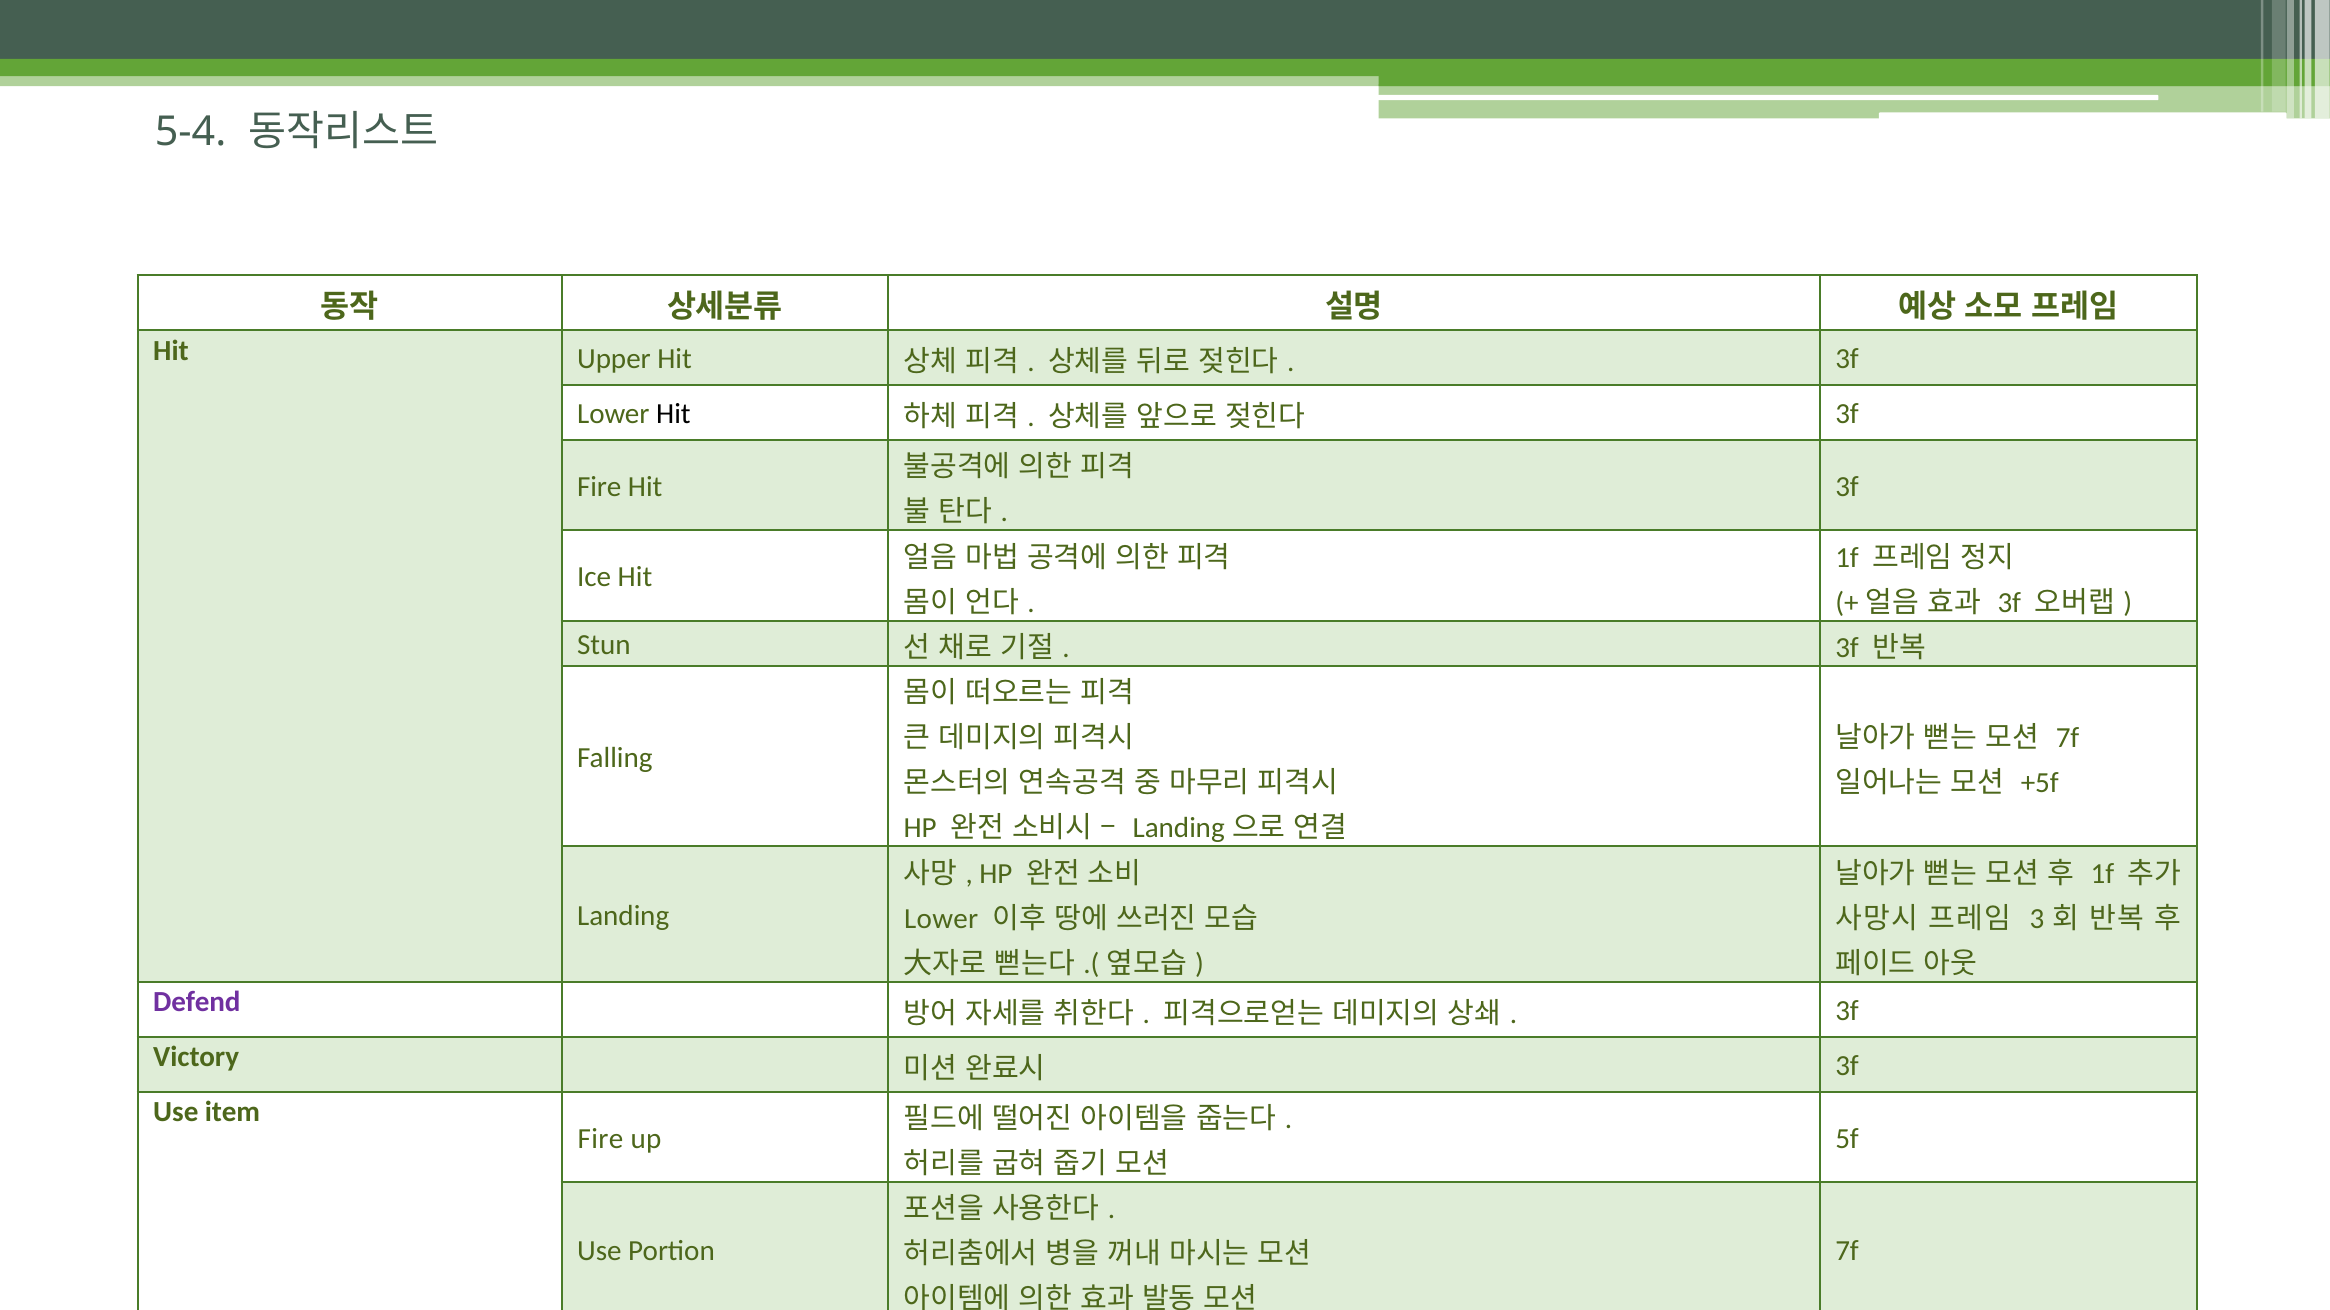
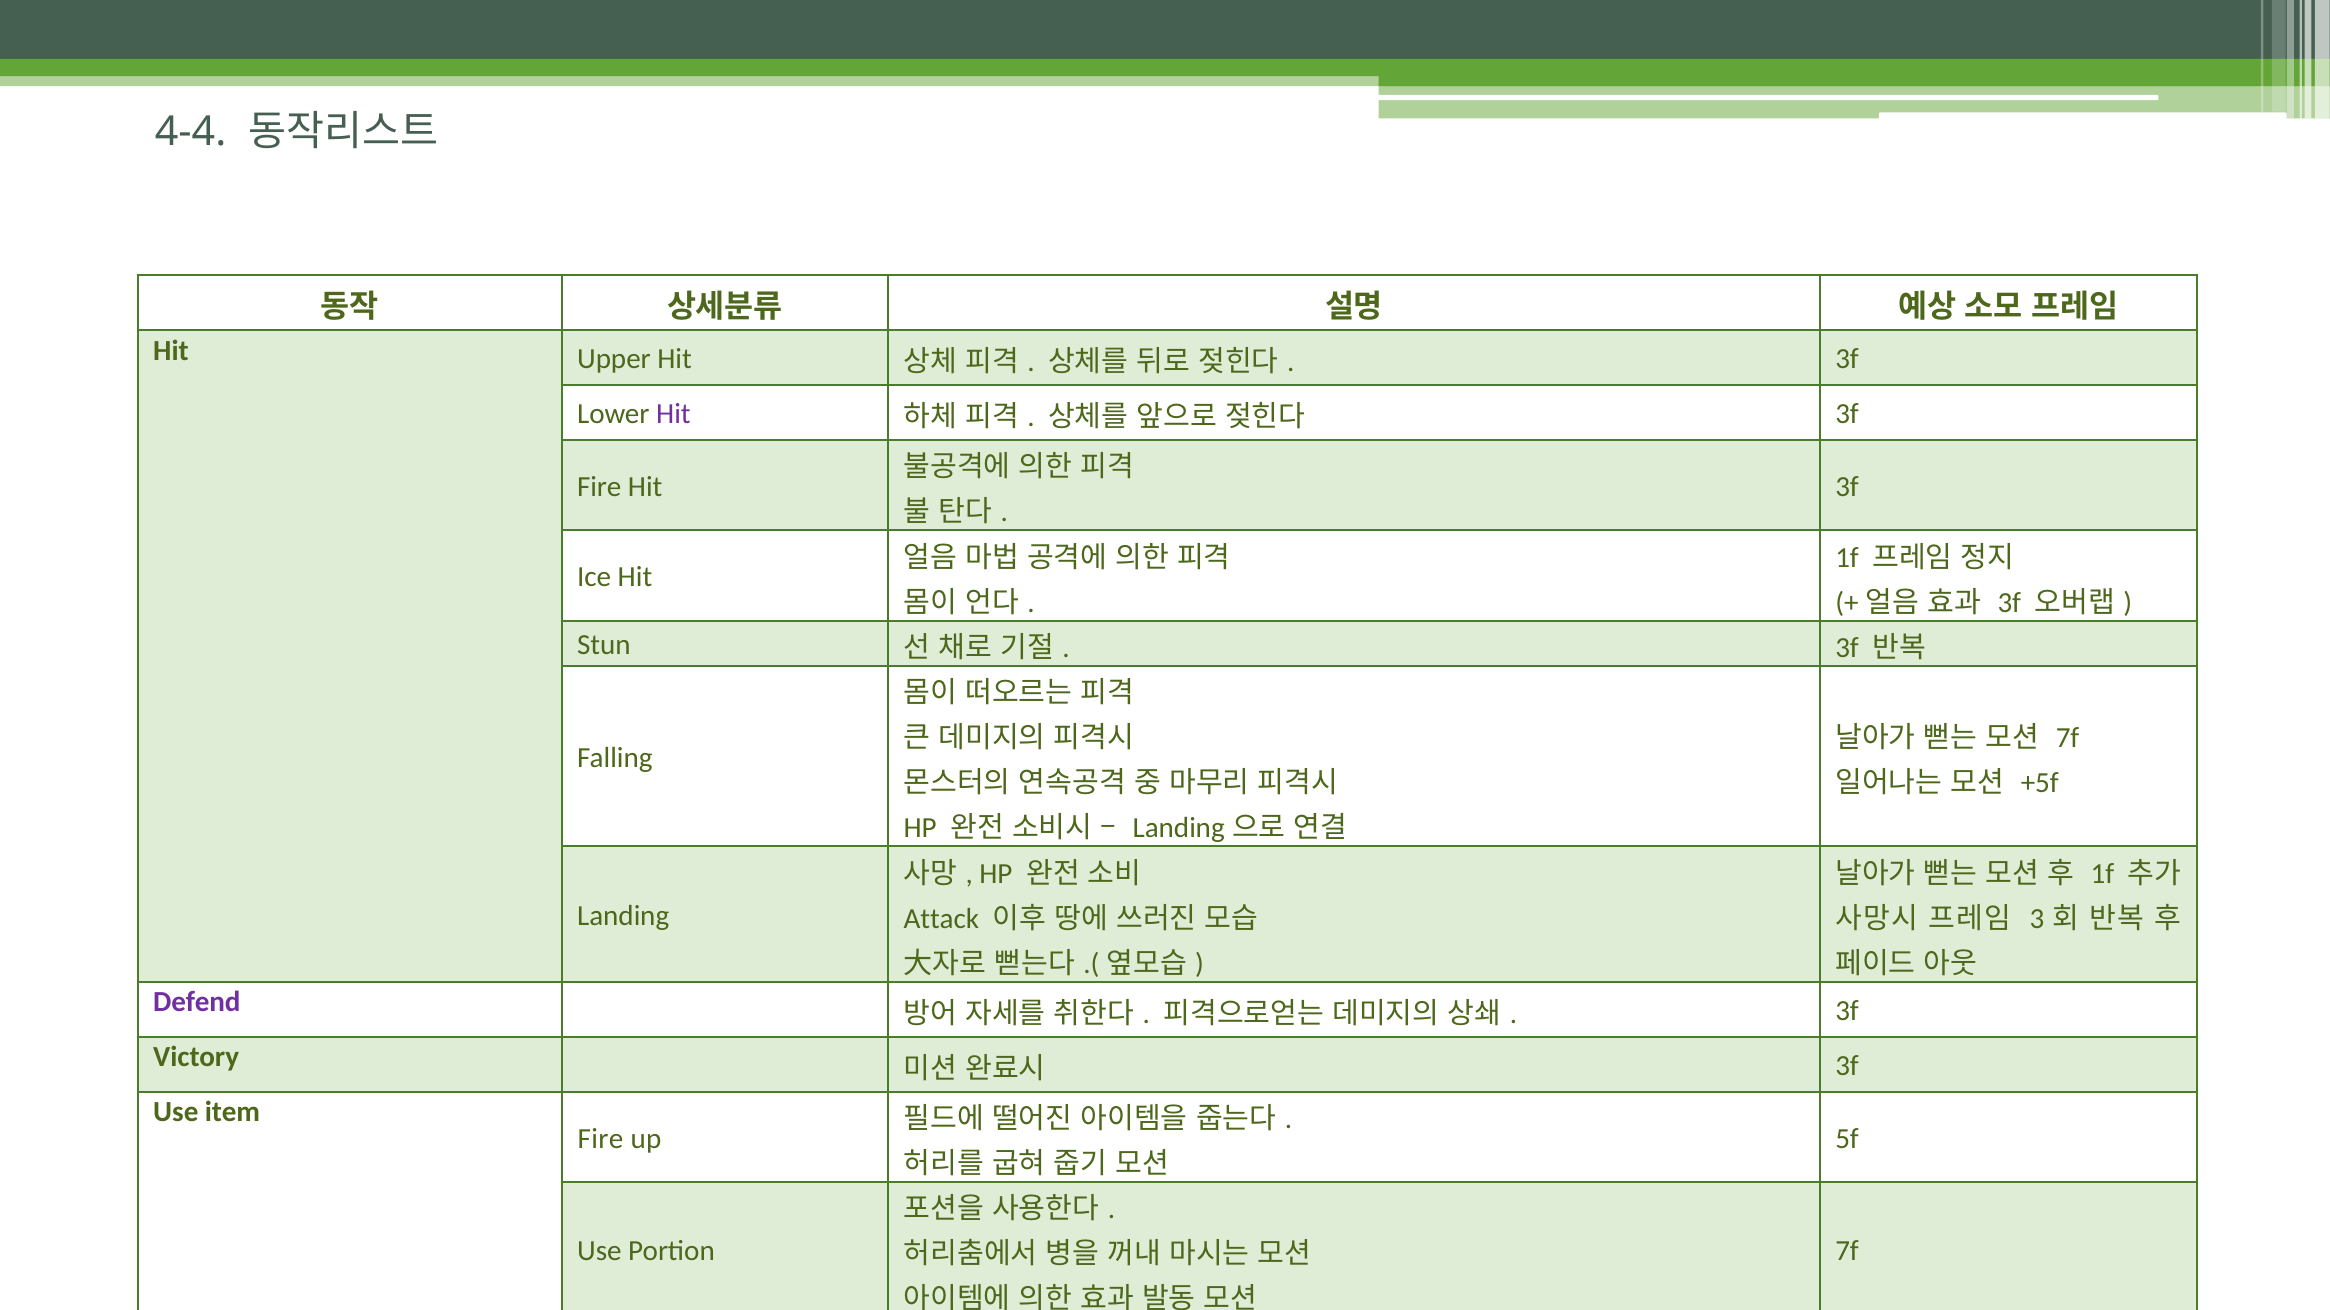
5-4: 5-4 -> 4-4
Hit at (673, 414) colour: black -> purple
Lower at (941, 919): Lower -> Attack
